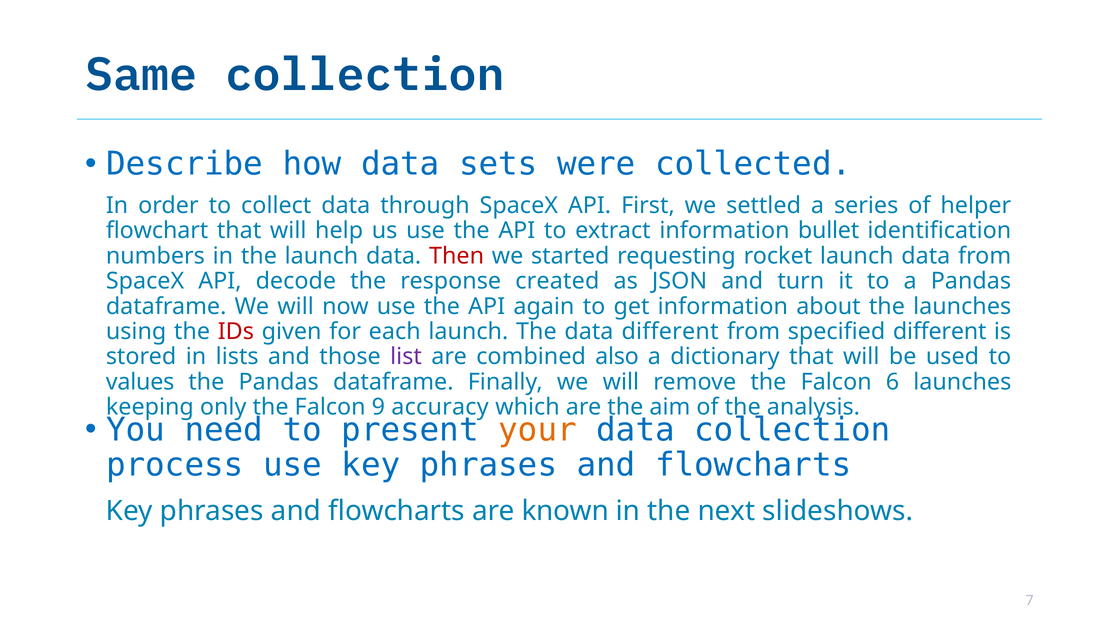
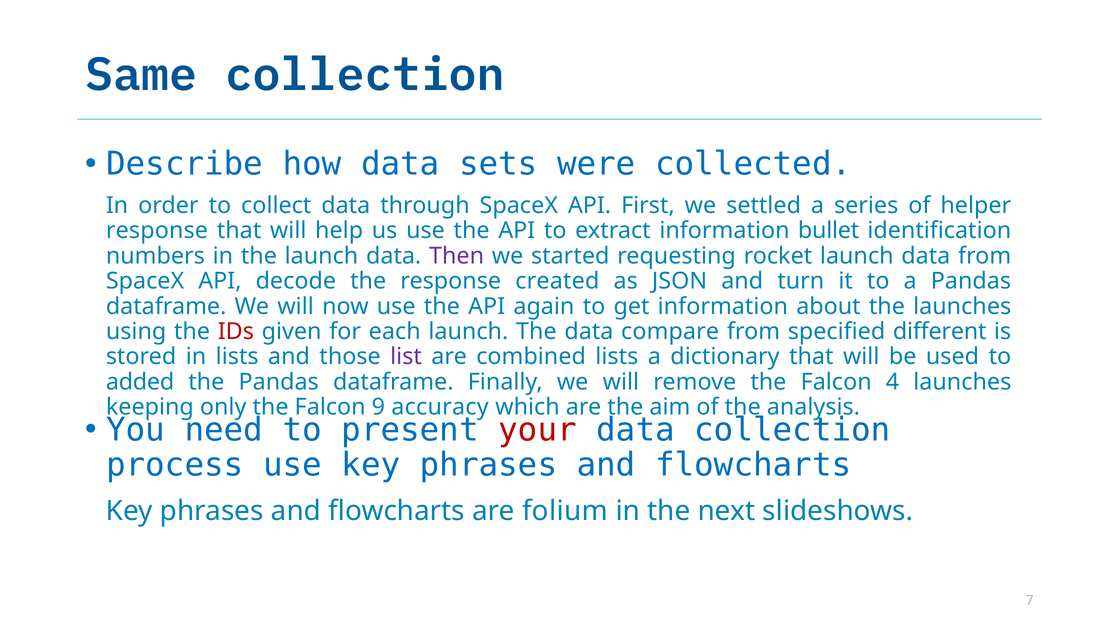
flowchart at (157, 231): flowchart -> response
Then colour: red -> purple
data different: different -> compare
combined also: also -> lists
values: values -> added
6: 6 -> 4
your colour: orange -> red
known: known -> folium
